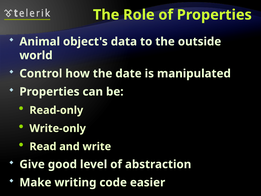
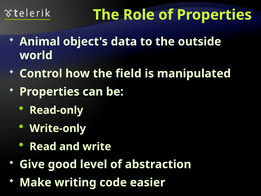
date: date -> field
